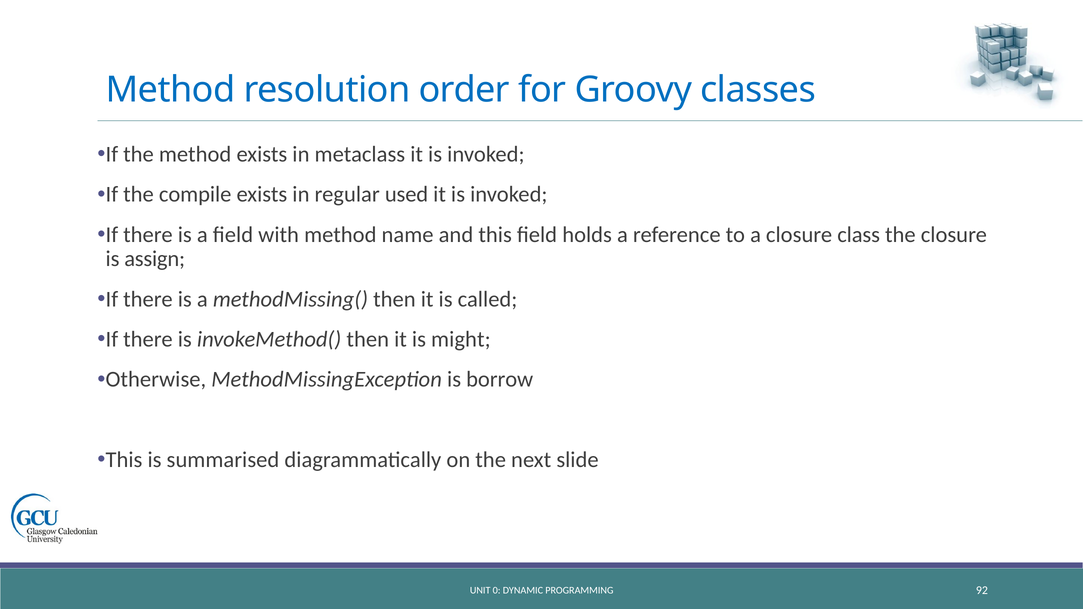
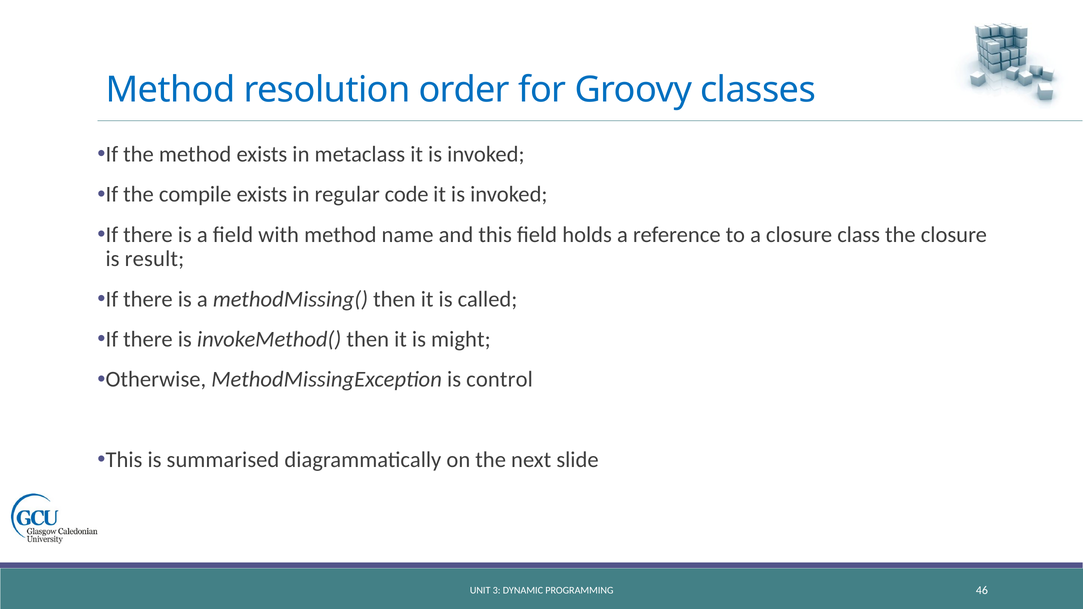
used: used -> code
assign: assign -> result
borrow: borrow -> control
0: 0 -> 3
92: 92 -> 46
